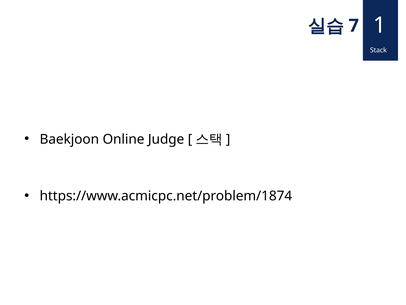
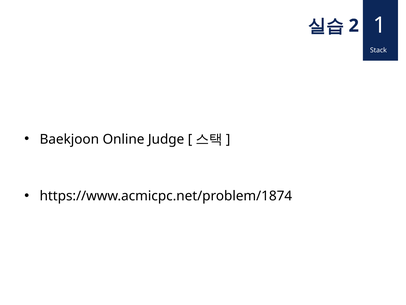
7: 7 -> 2
